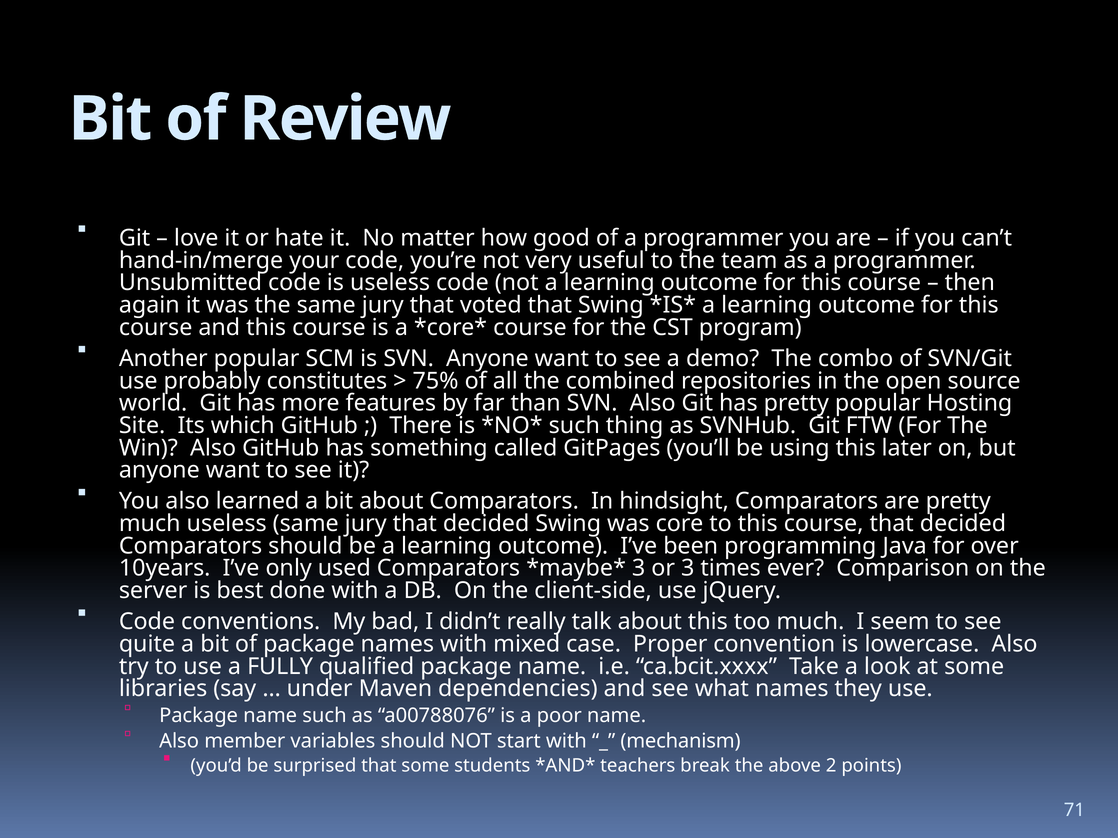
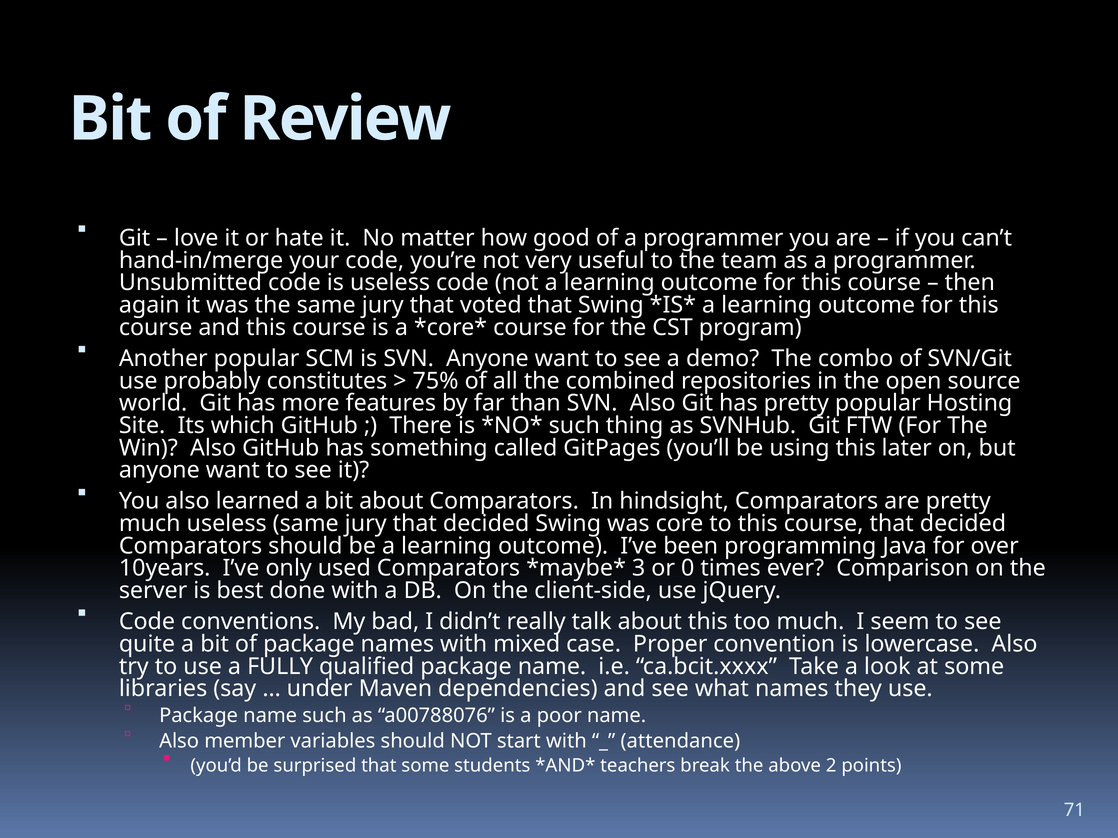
or 3: 3 -> 0
mechanism: mechanism -> attendance
